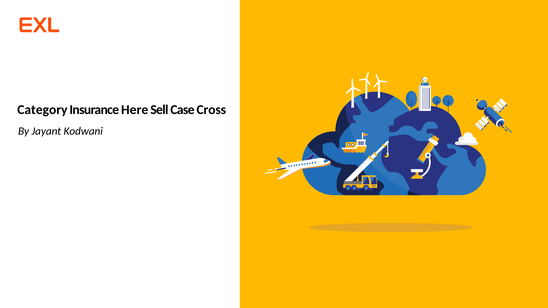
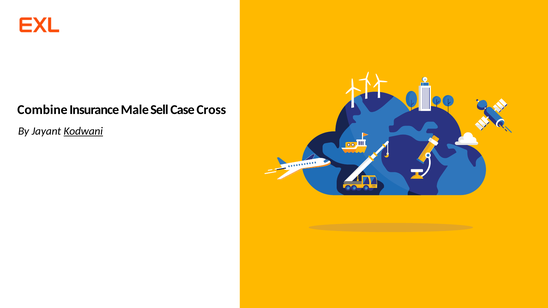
Category: Category -> Combine
Here: Here -> Male
Kodwani underline: none -> present
